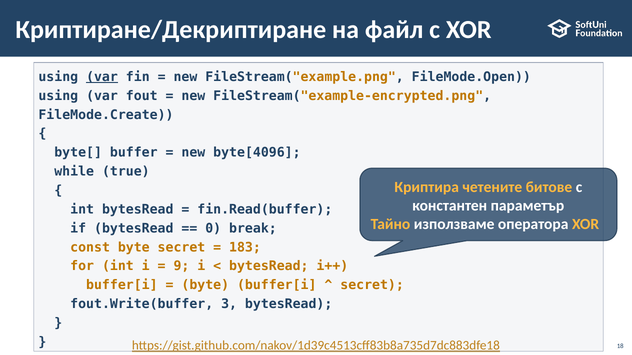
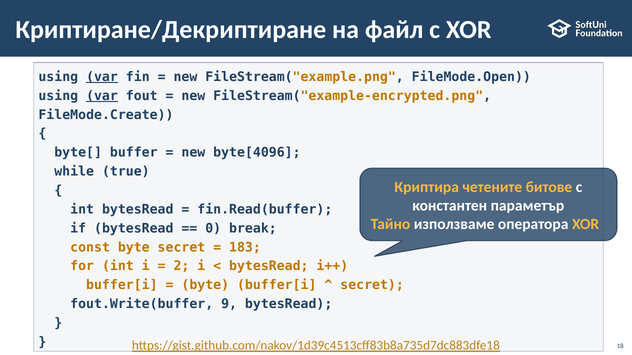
var at (102, 96) underline: none -> present
9: 9 -> 2
3: 3 -> 9
